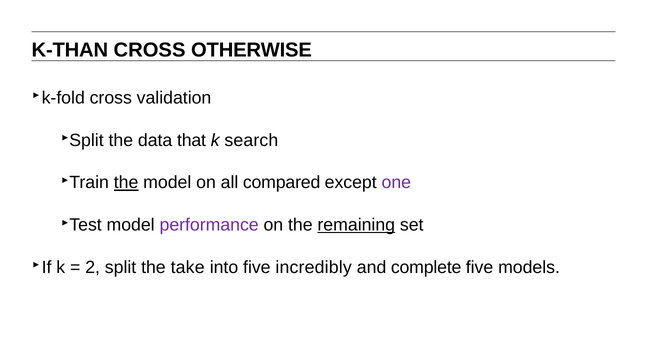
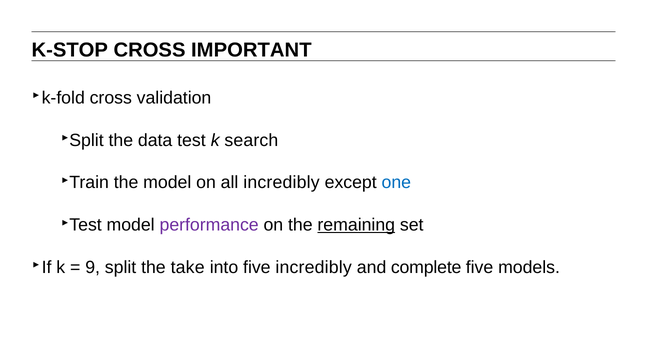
K-THAN: K-THAN -> K-STOP
OTHERWISE: OTHERWISE -> IMPORTANT
that: that -> test
the at (126, 183) underline: present -> none
all compared: compared -> incredibly
one colour: purple -> blue
2: 2 -> 9
